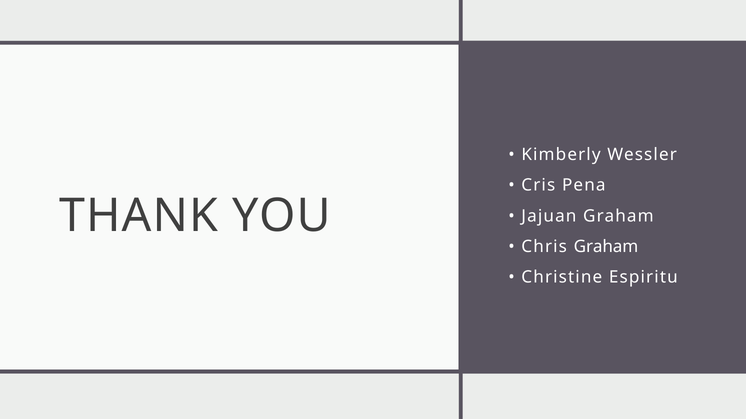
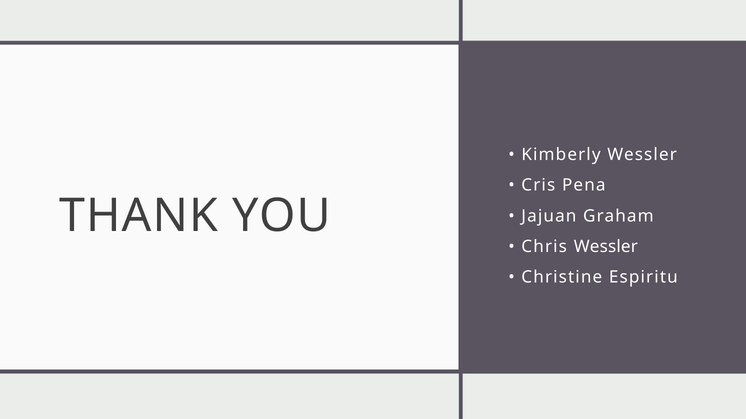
Chris Graham: Graham -> Wessler
